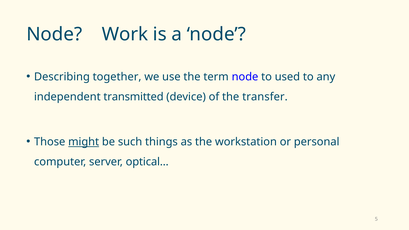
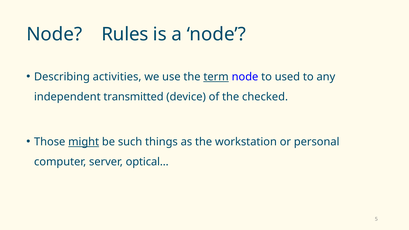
Work: Work -> Rules
together: together -> activities
term underline: none -> present
transfer: transfer -> checked
